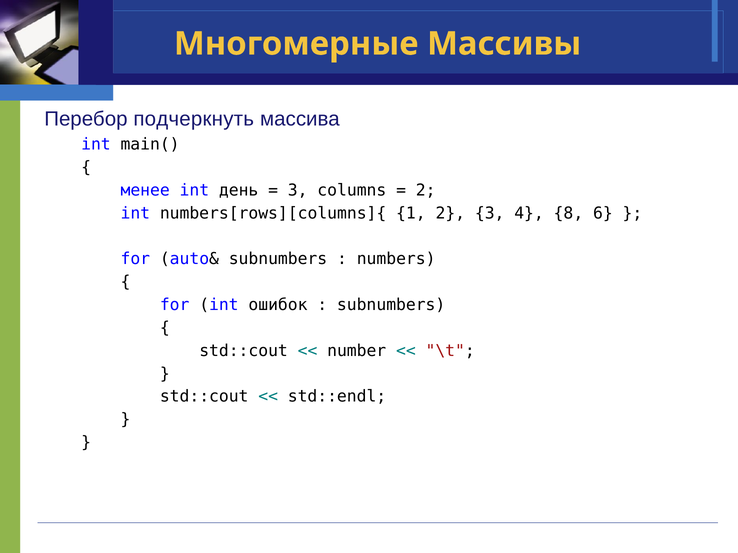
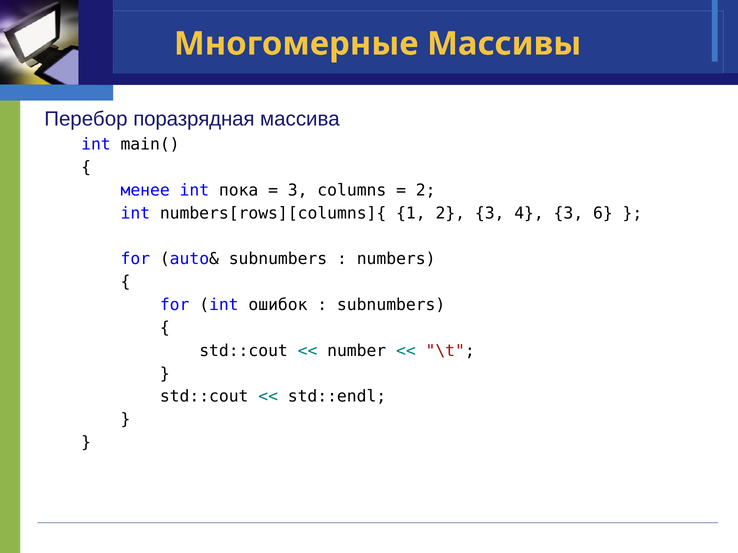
подчеркнуть: подчеркнуть -> поразрядная
день: день -> пока
4 8: 8 -> 3
